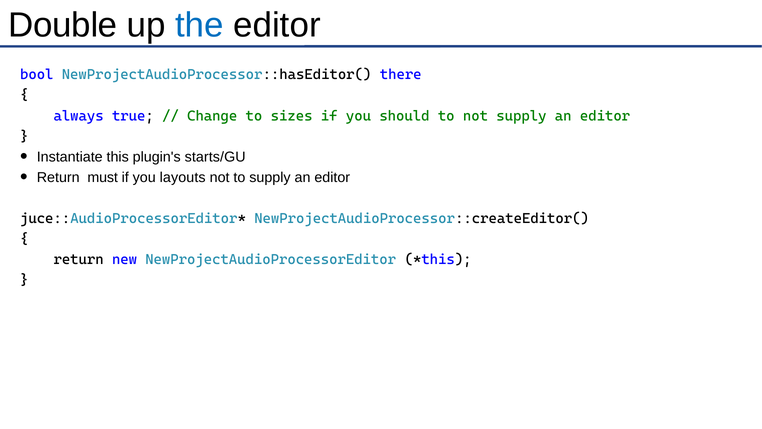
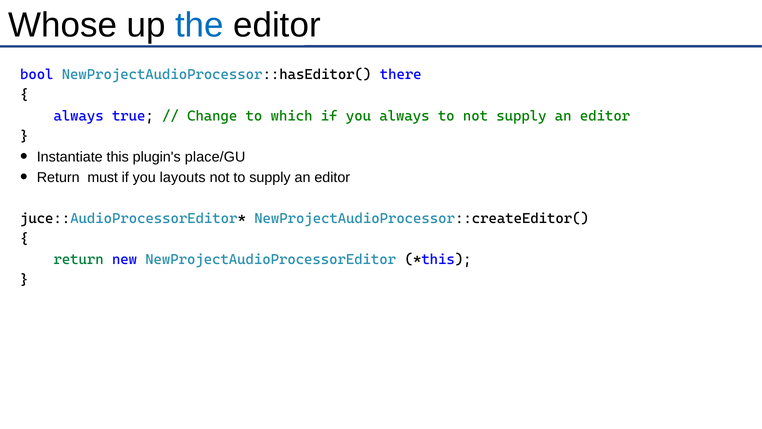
Double: Double -> Whose
sizes: sizes -> which
you should: should -> always
starts/GU: starts/GU -> place/GU
return at (79, 259) colour: black -> green
